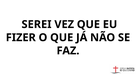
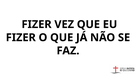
SEREI at (37, 24): SEREI -> FIZER
